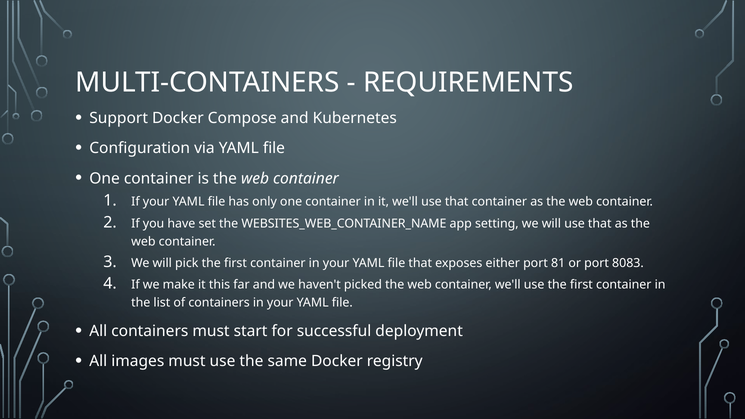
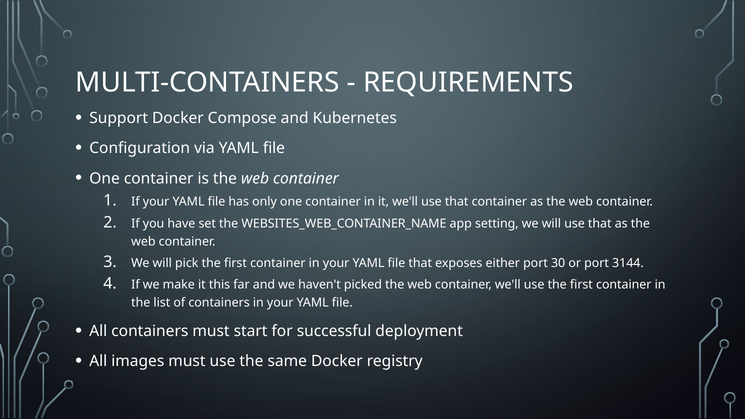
81: 81 -> 30
8083: 8083 -> 3144
